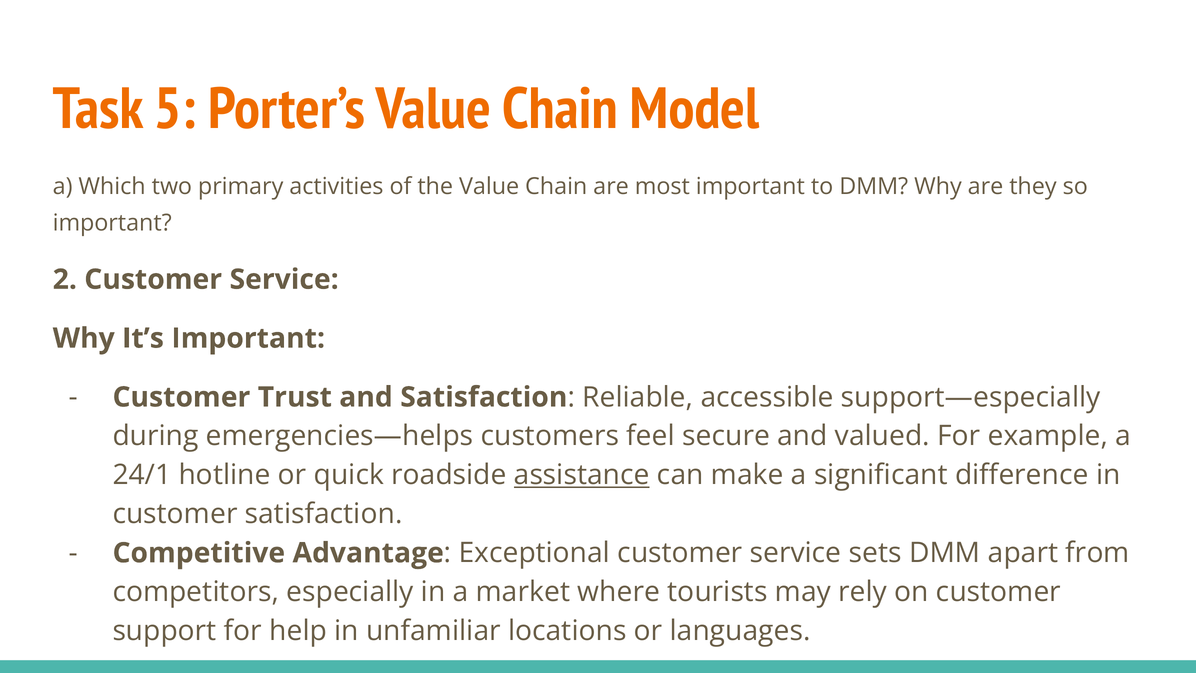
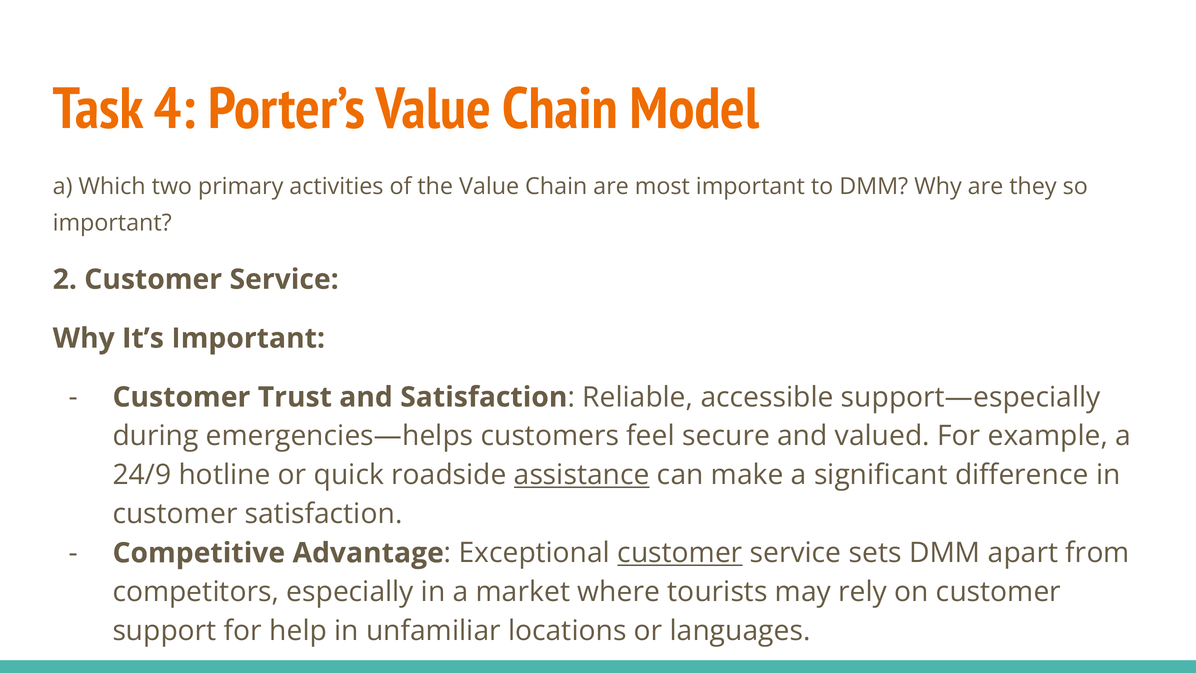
5: 5 -> 4
24/1: 24/1 -> 24/9
customer at (680, 553) underline: none -> present
